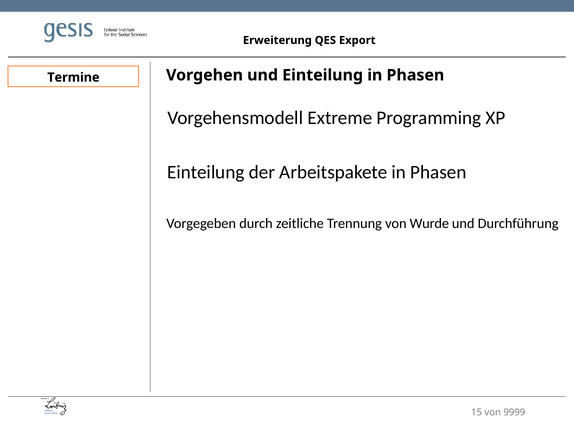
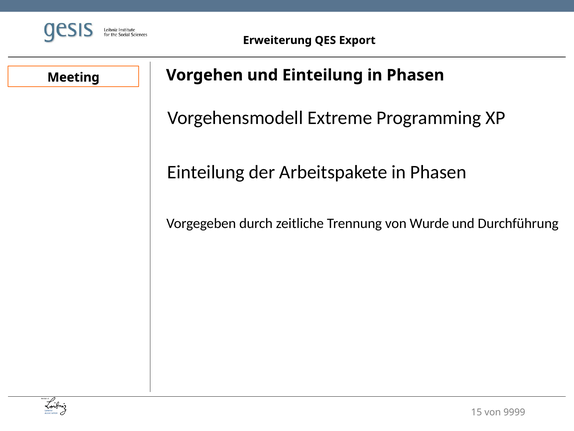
Termine: Termine -> Meeting
